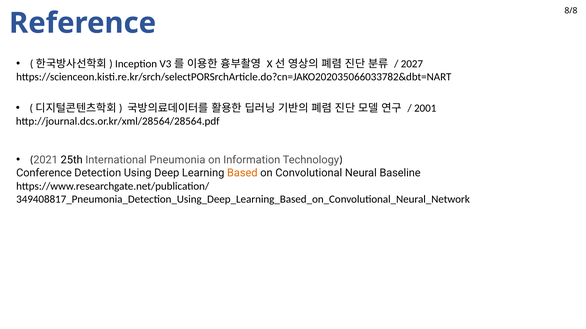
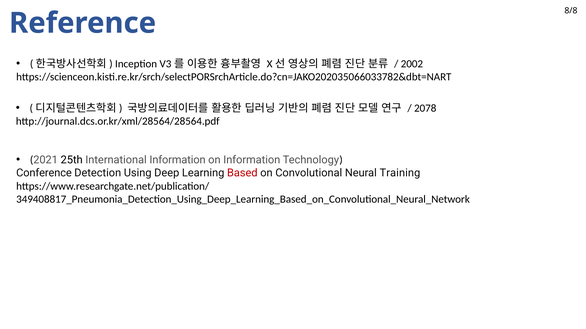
2027: 2027 -> 2002
2001: 2001 -> 2078
International Pneumonia: Pneumonia -> Information
Based colour: orange -> red
Baseline: Baseline -> Training
